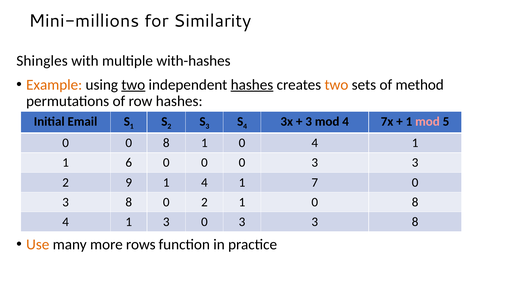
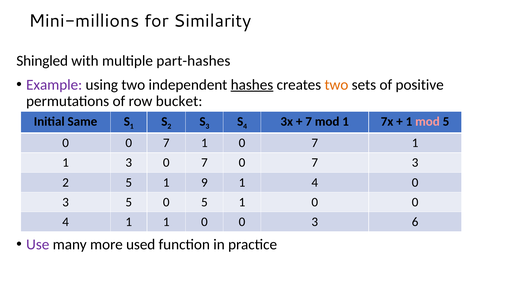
Shingles: Shingles -> Shingled
with-hashes: with-hashes -> part-hashes
Example colour: orange -> purple
two at (133, 85) underline: present -> none
method: method -> positive
row hashes: hashes -> bucket
Email: Email -> Same
3 at (309, 122): 3 -> 7
mod 4: 4 -> 1
0 0 8: 8 -> 7
1 0 4: 4 -> 7
1 6: 6 -> 3
0 at (204, 163): 0 -> 7
3 at (315, 163): 3 -> 7
2 9: 9 -> 5
1 4: 4 -> 9
1 7: 7 -> 4
8 at (129, 202): 8 -> 5
0 2: 2 -> 5
8 at (415, 202): 8 -> 0
4 1 3: 3 -> 1
3 at (242, 222): 3 -> 0
8 at (415, 222): 8 -> 6
Use colour: orange -> purple
rows: rows -> used
